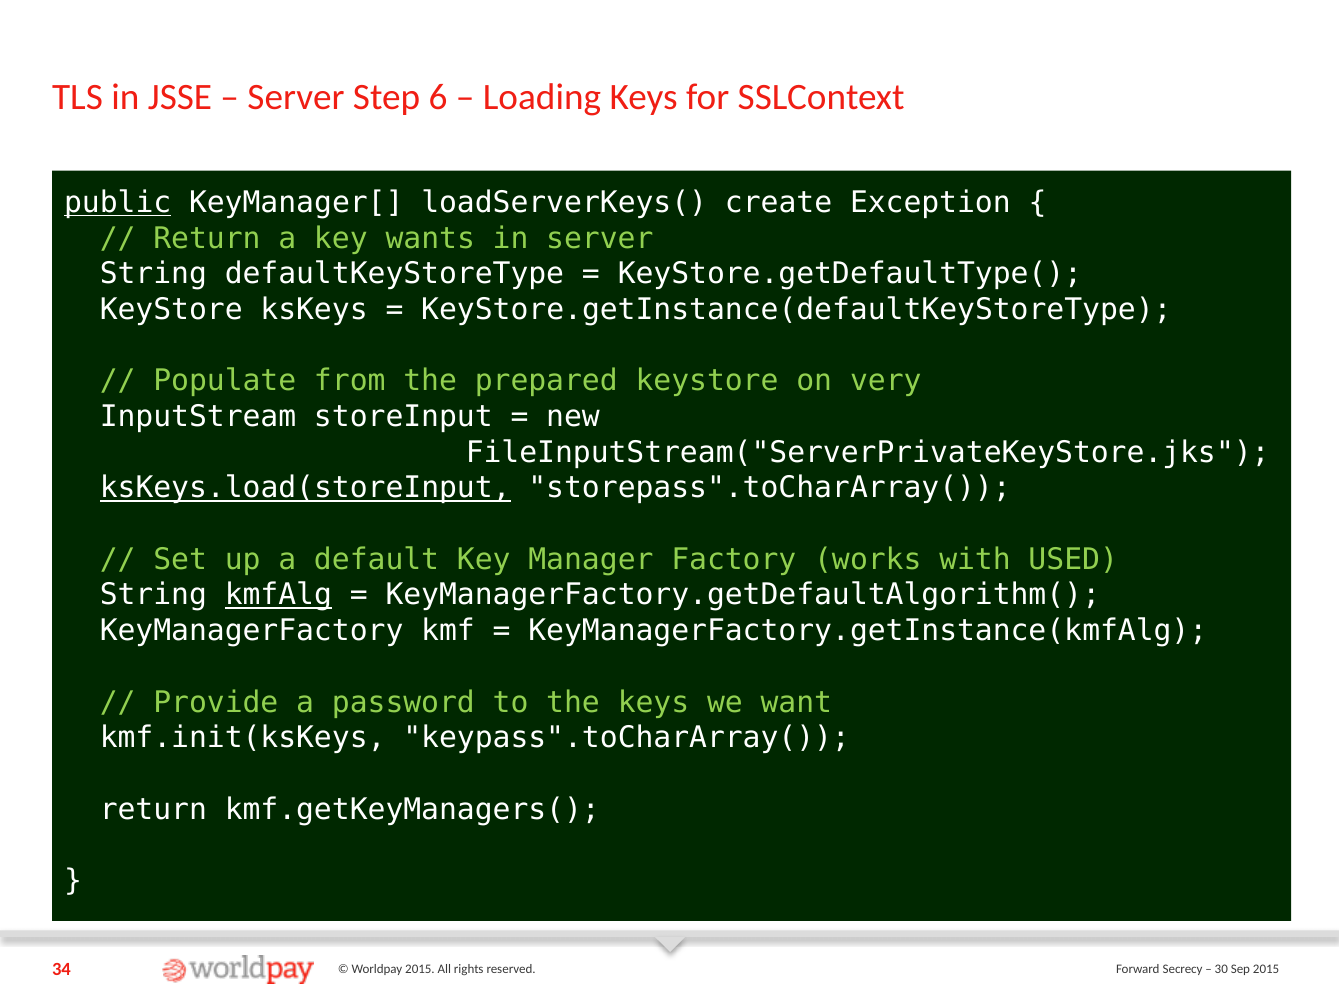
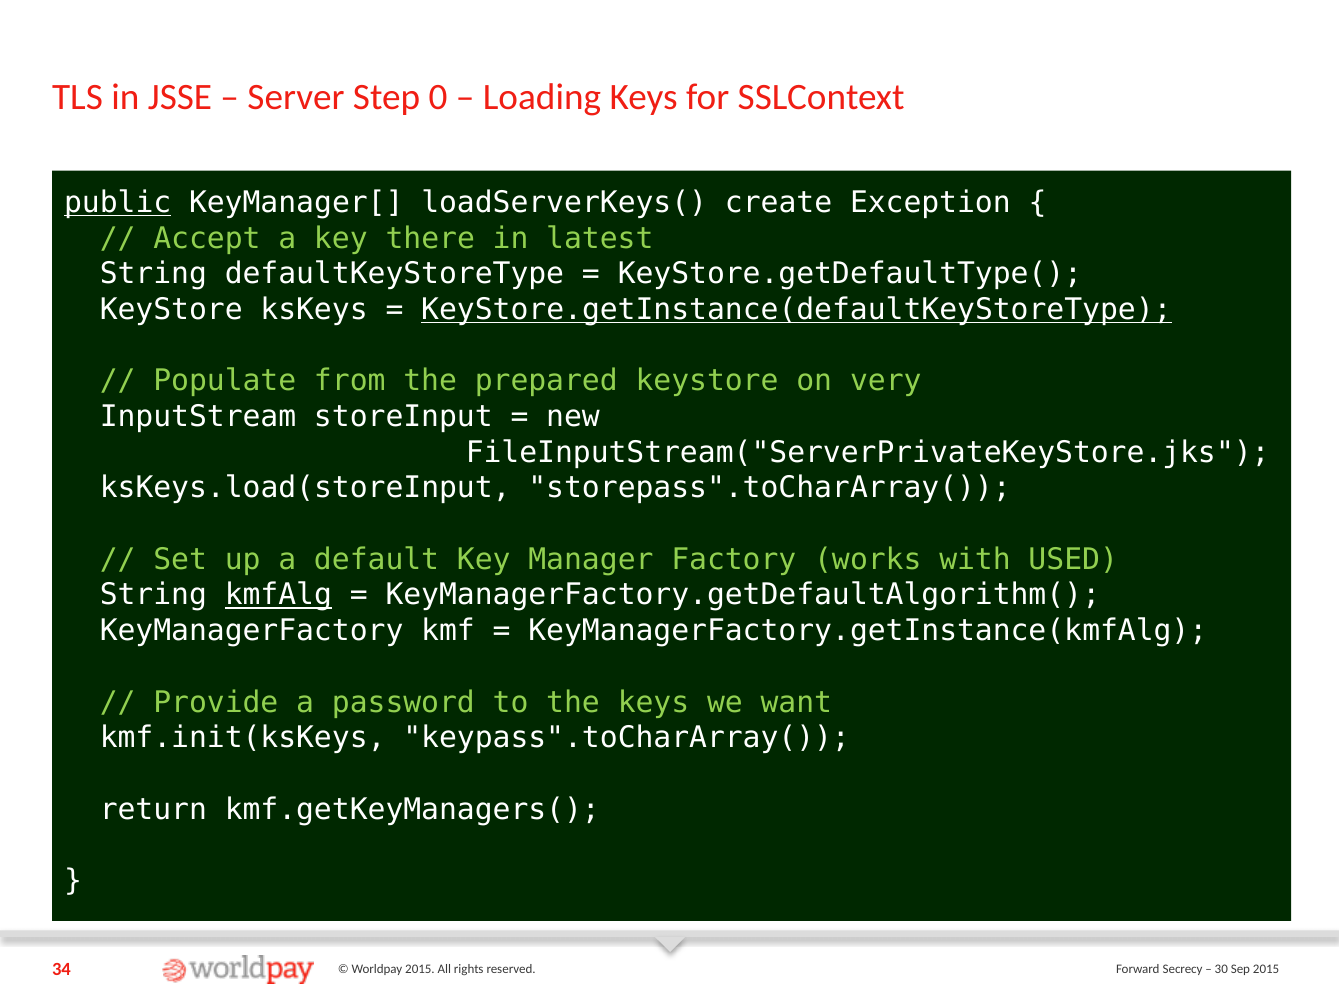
6: 6 -> 0
Return at (207, 238): Return -> Accept
wants: wants -> there
in server: server -> latest
KeyStore.getInstance(defaultKeyStoreType underline: none -> present
ksKeys.load(storeInput underline: present -> none
